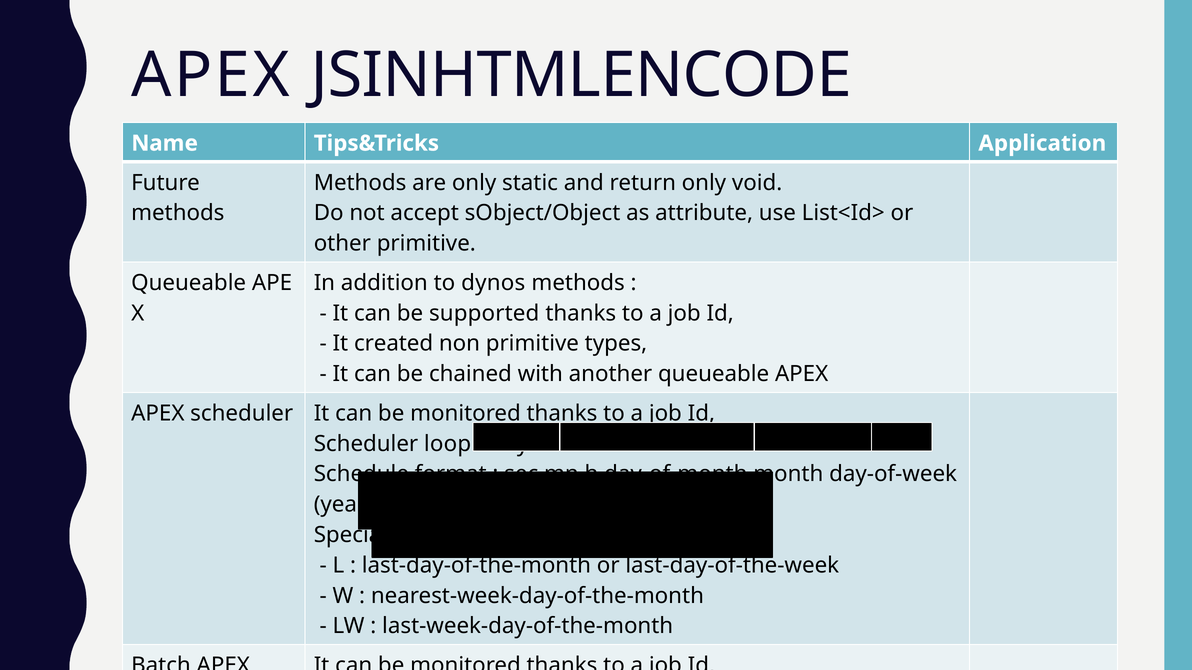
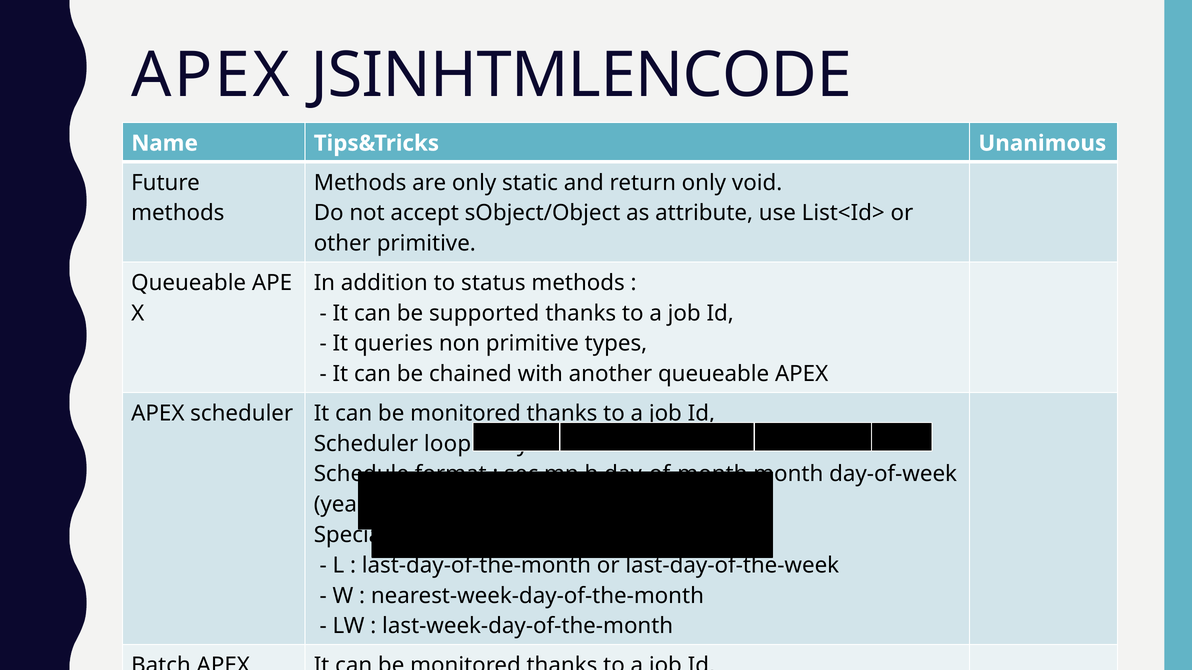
Application: Application -> Unanimous
dynos: dynos -> status
created: created -> queries
